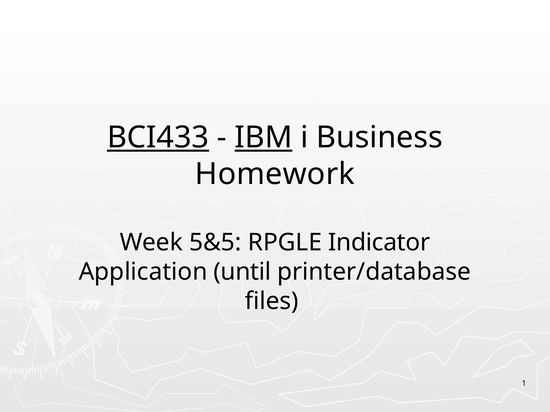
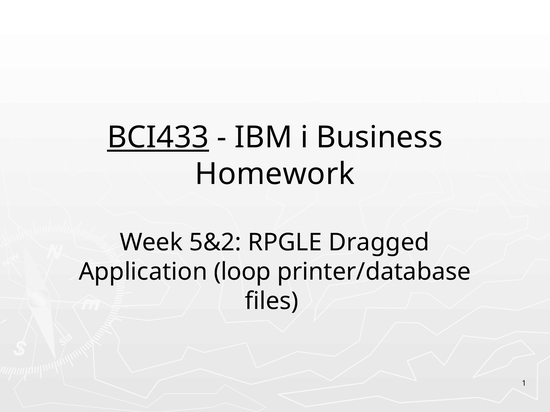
IBM underline: present -> none
5&5: 5&5 -> 5&2
Indicator: Indicator -> Dragged
until: until -> loop
